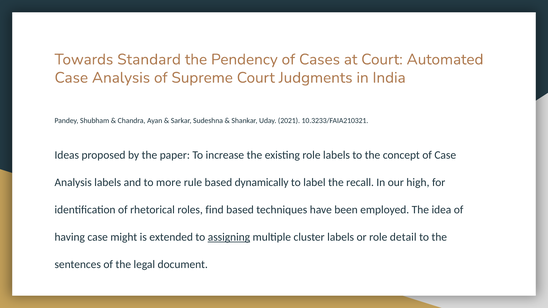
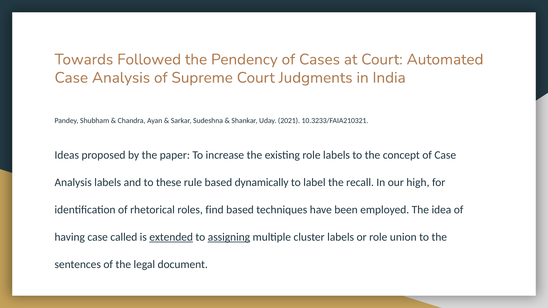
Standard: Standard -> Followed
more: more -> these
might: might -> called
extended underline: none -> present
detail: detail -> union
